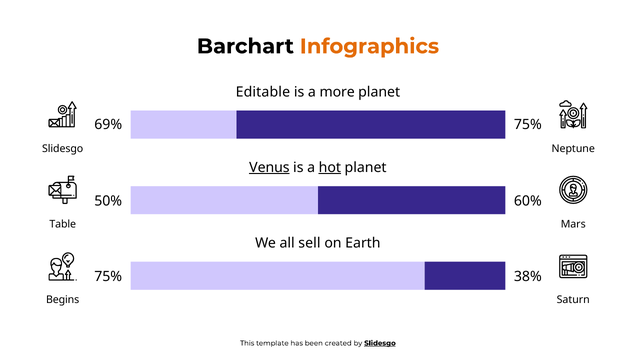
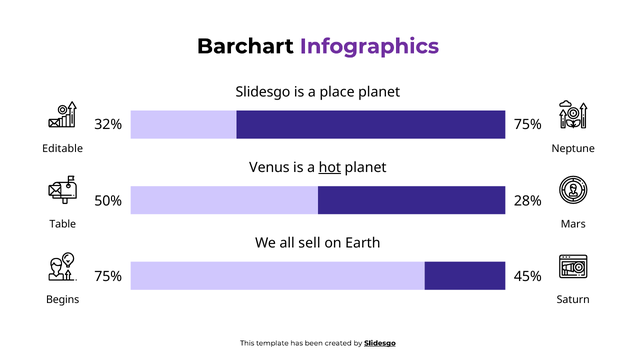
Infographics colour: orange -> purple
Editable at (263, 92): Editable -> Slidesgo
more: more -> place
69%: 69% -> 32%
Slidesgo at (63, 149): Slidesgo -> Editable
Venus underline: present -> none
60%: 60% -> 28%
38%: 38% -> 45%
